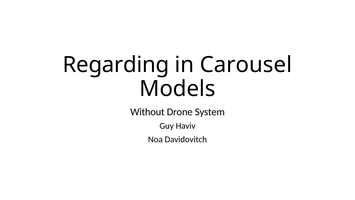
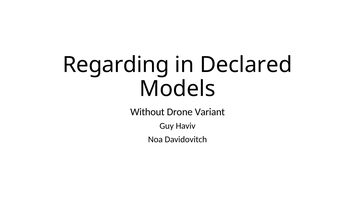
Carousel: Carousel -> Declared
System: System -> Variant
